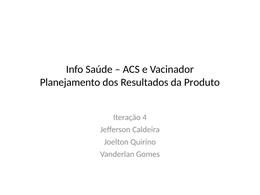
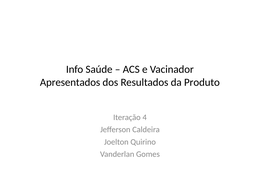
Planejamento: Planejamento -> Apresentados
